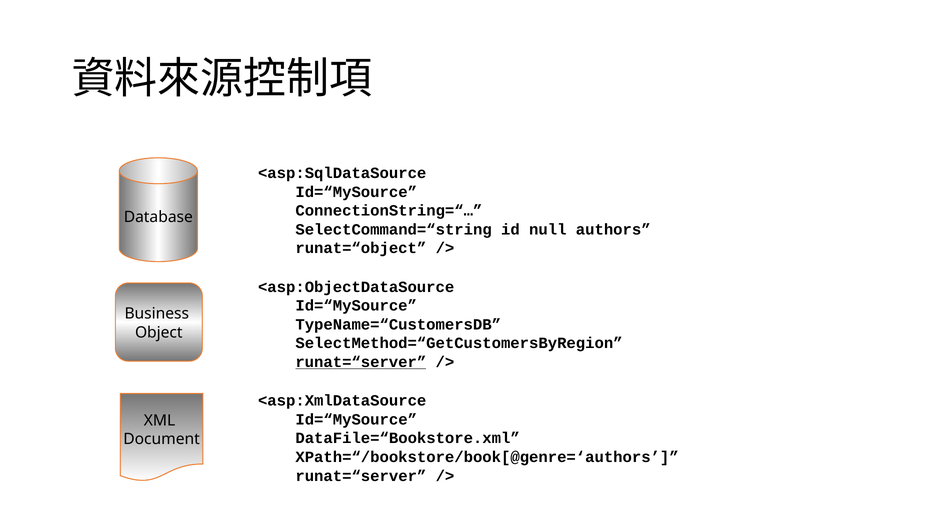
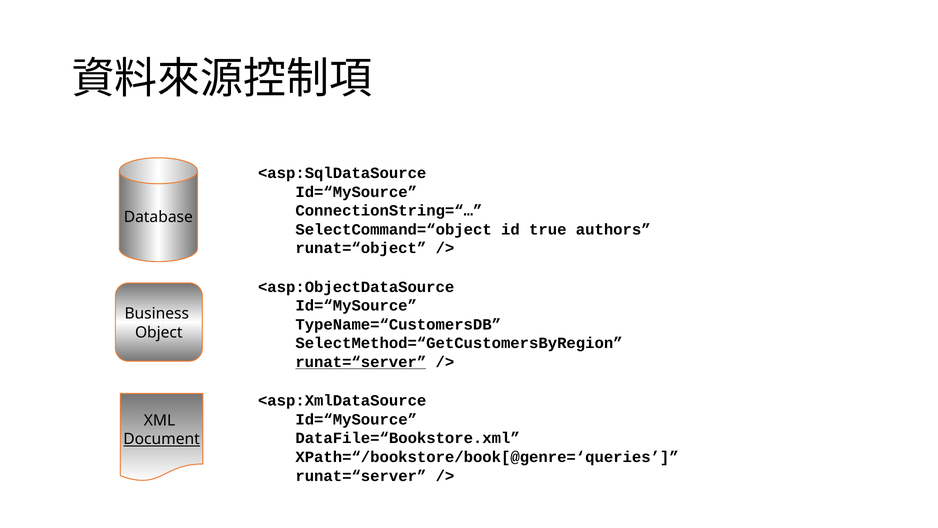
SelectCommand=“string: SelectCommand=“string -> SelectCommand=“object
null: null -> true
Document underline: none -> present
XPath=“/bookstore/book[@genre=‘authors: XPath=“/bookstore/book[@genre=‘authors -> XPath=“/bookstore/book[@genre=‘queries
